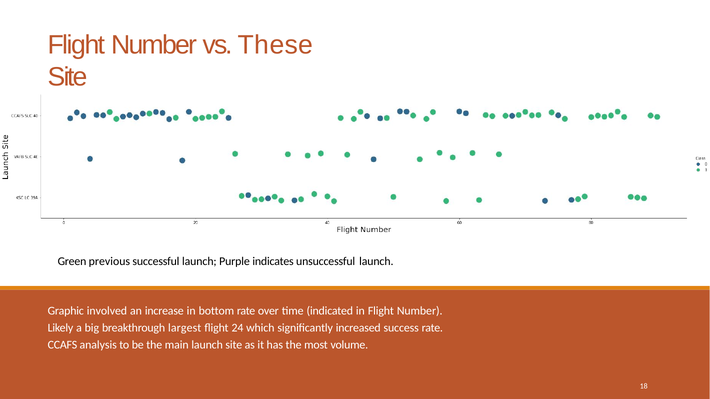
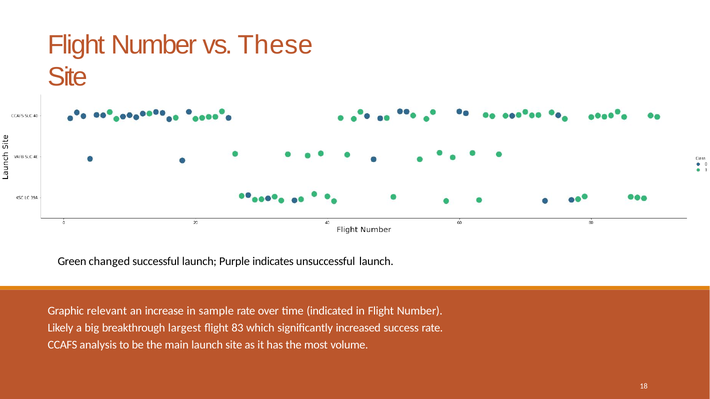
previous: previous -> changed
involved: involved -> relevant
bottom: bottom -> sample
24: 24 -> 83
